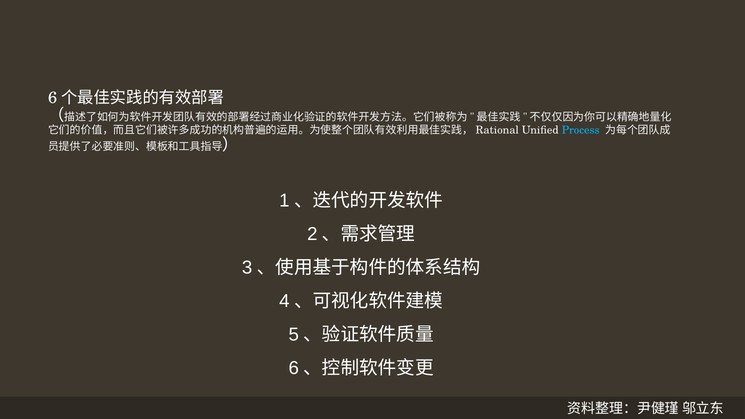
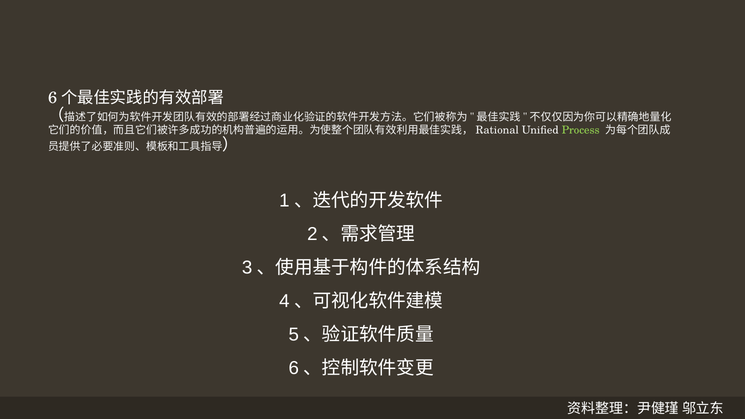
Process colour: light blue -> light green
